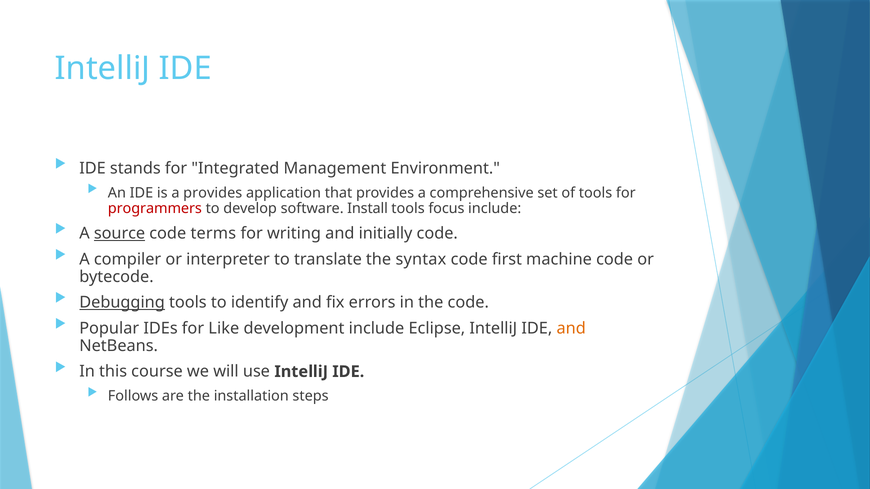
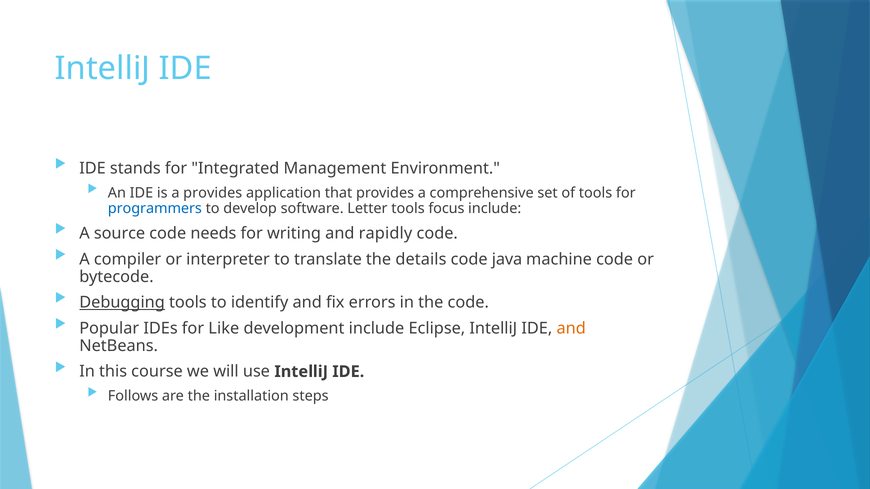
programmers colour: red -> blue
Install: Install -> Letter
source underline: present -> none
terms: terms -> needs
initially: initially -> rapidly
syntax: syntax -> details
first: first -> java
